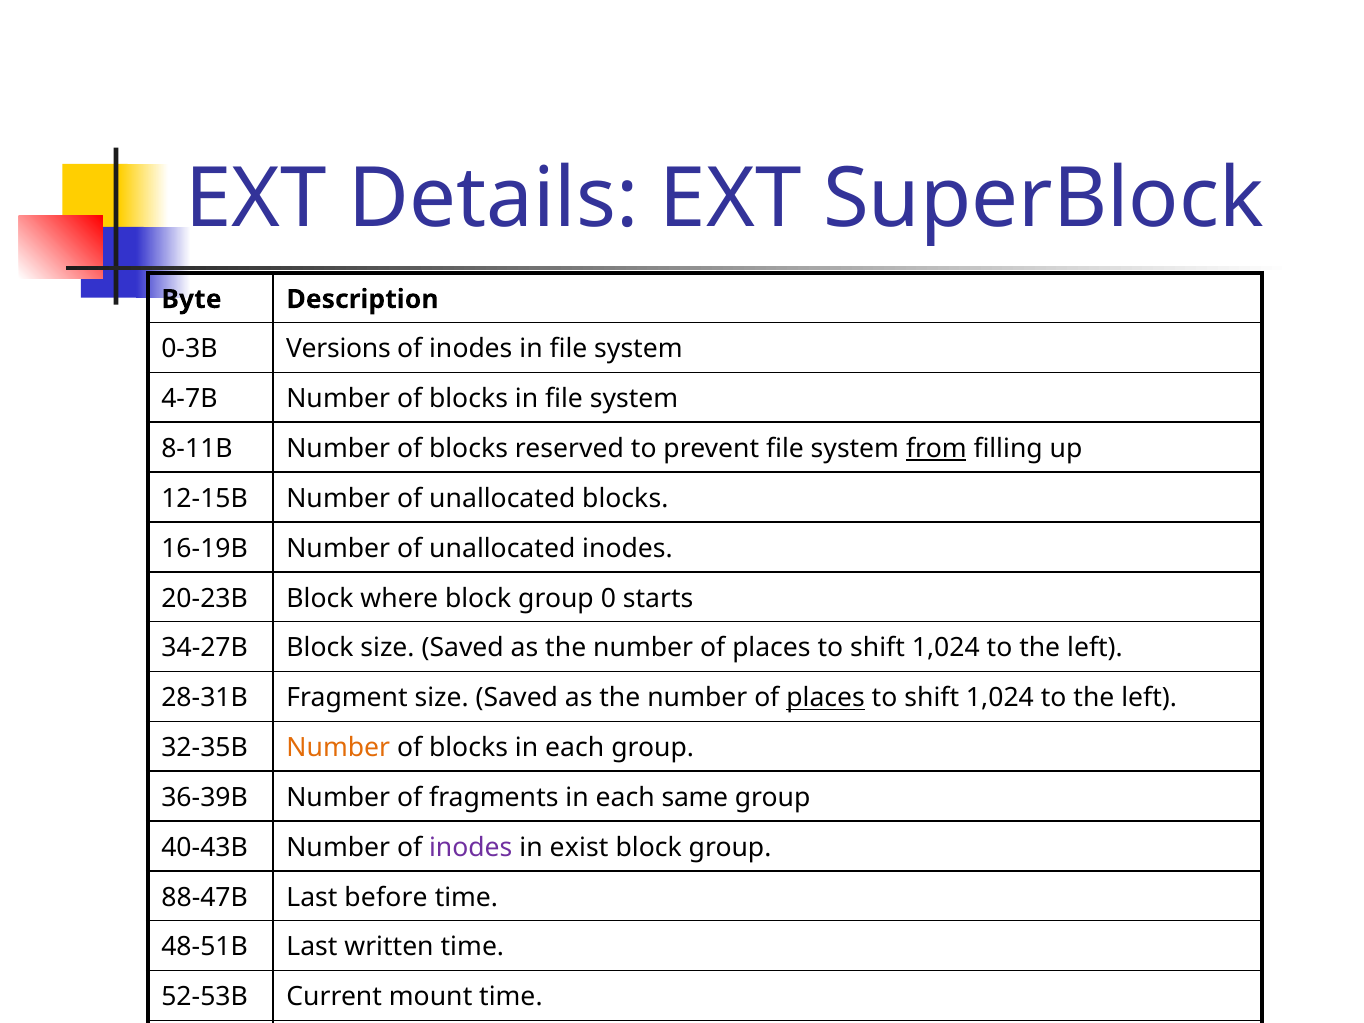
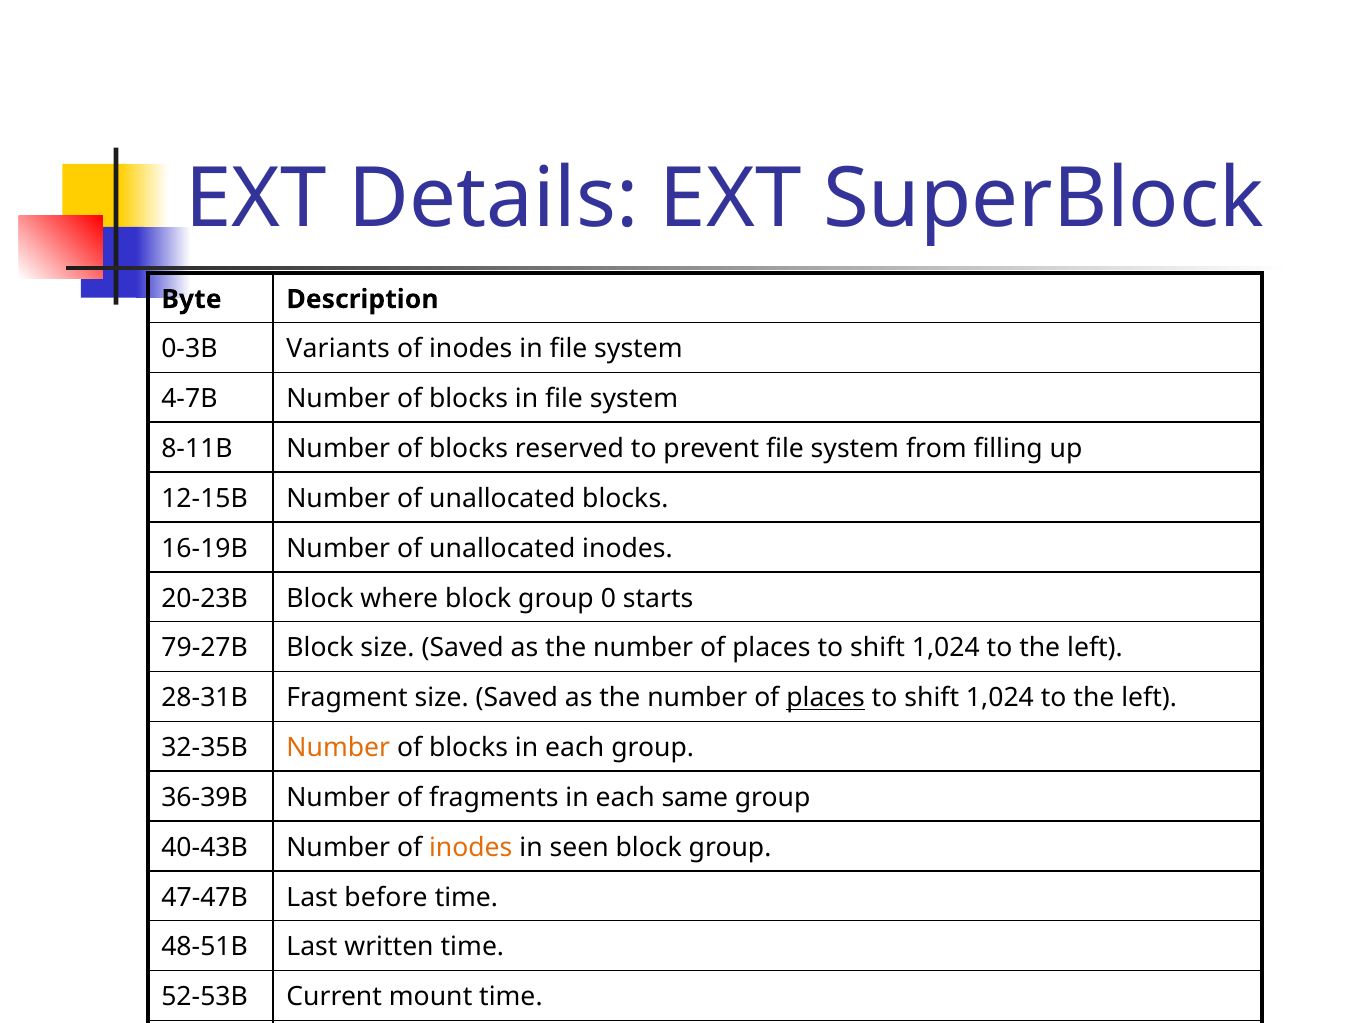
Versions: Versions -> Variants
from underline: present -> none
34-27B: 34-27B -> 79-27B
inodes at (471, 847) colour: purple -> orange
exist: exist -> seen
88-47B: 88-47B -> 47-47B
